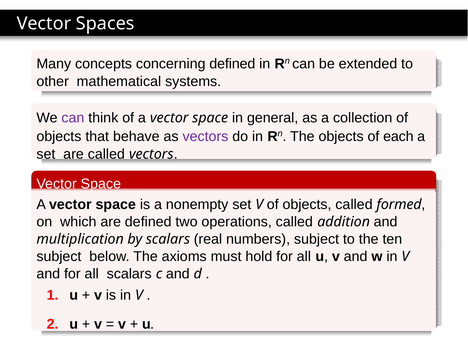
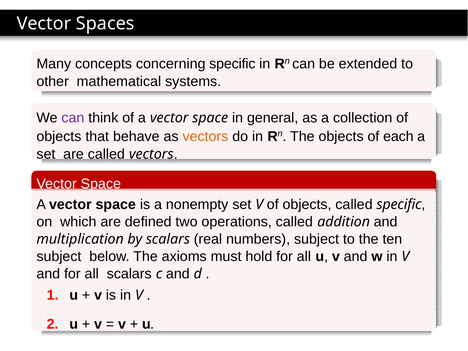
concerning defined: defined -> specific
vectors at (205, 137) colour: purple -> orange
called formed: formed -> specific
